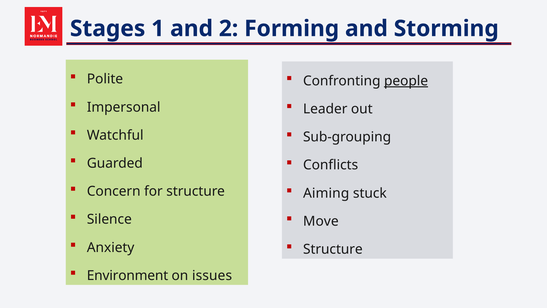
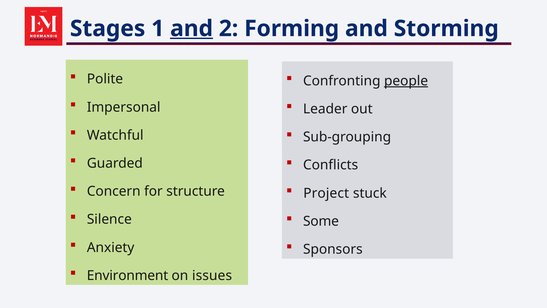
and at (192, 29) underline: none -> present
Aiming: Aiming -> Project
Move: Move -> Some
Structure at (333, 249): Structure -> Sponsors
